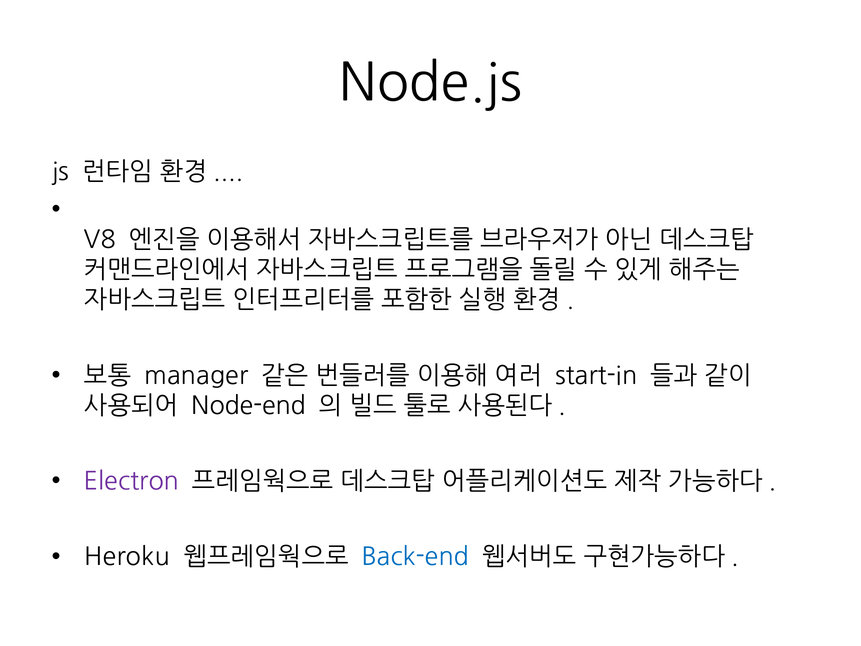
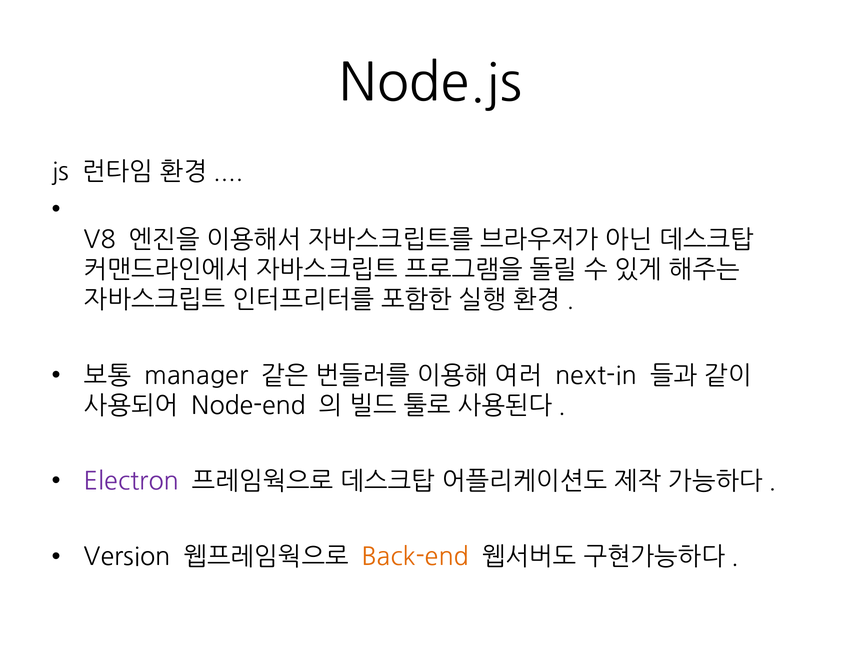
start-in: start-in -> next-in
Heroku: Heroku -> Version
Back-end colour: blue -> orange
